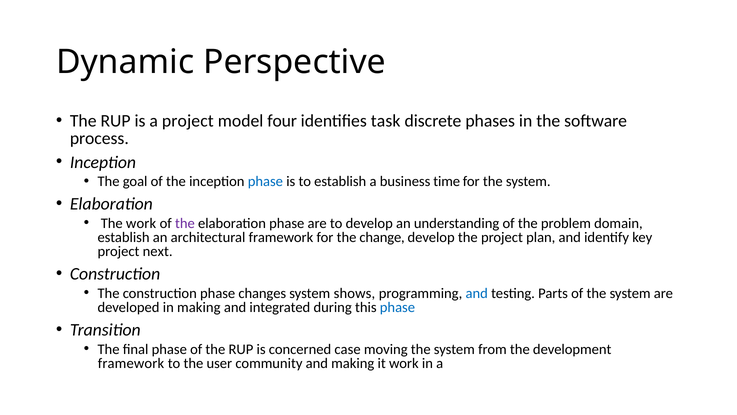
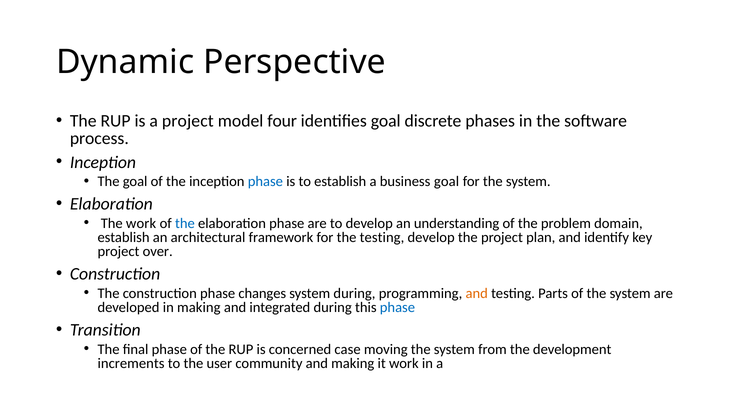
identifies task: task -> goal
business time: time -> goal
the at (185, 223) colour: purple -> blue
the change: change -> testing
next: next -> over
system shows: shows -> during
and at (477, 293) colour: blue -> orange
framework at (131, 363): framework -> increments
